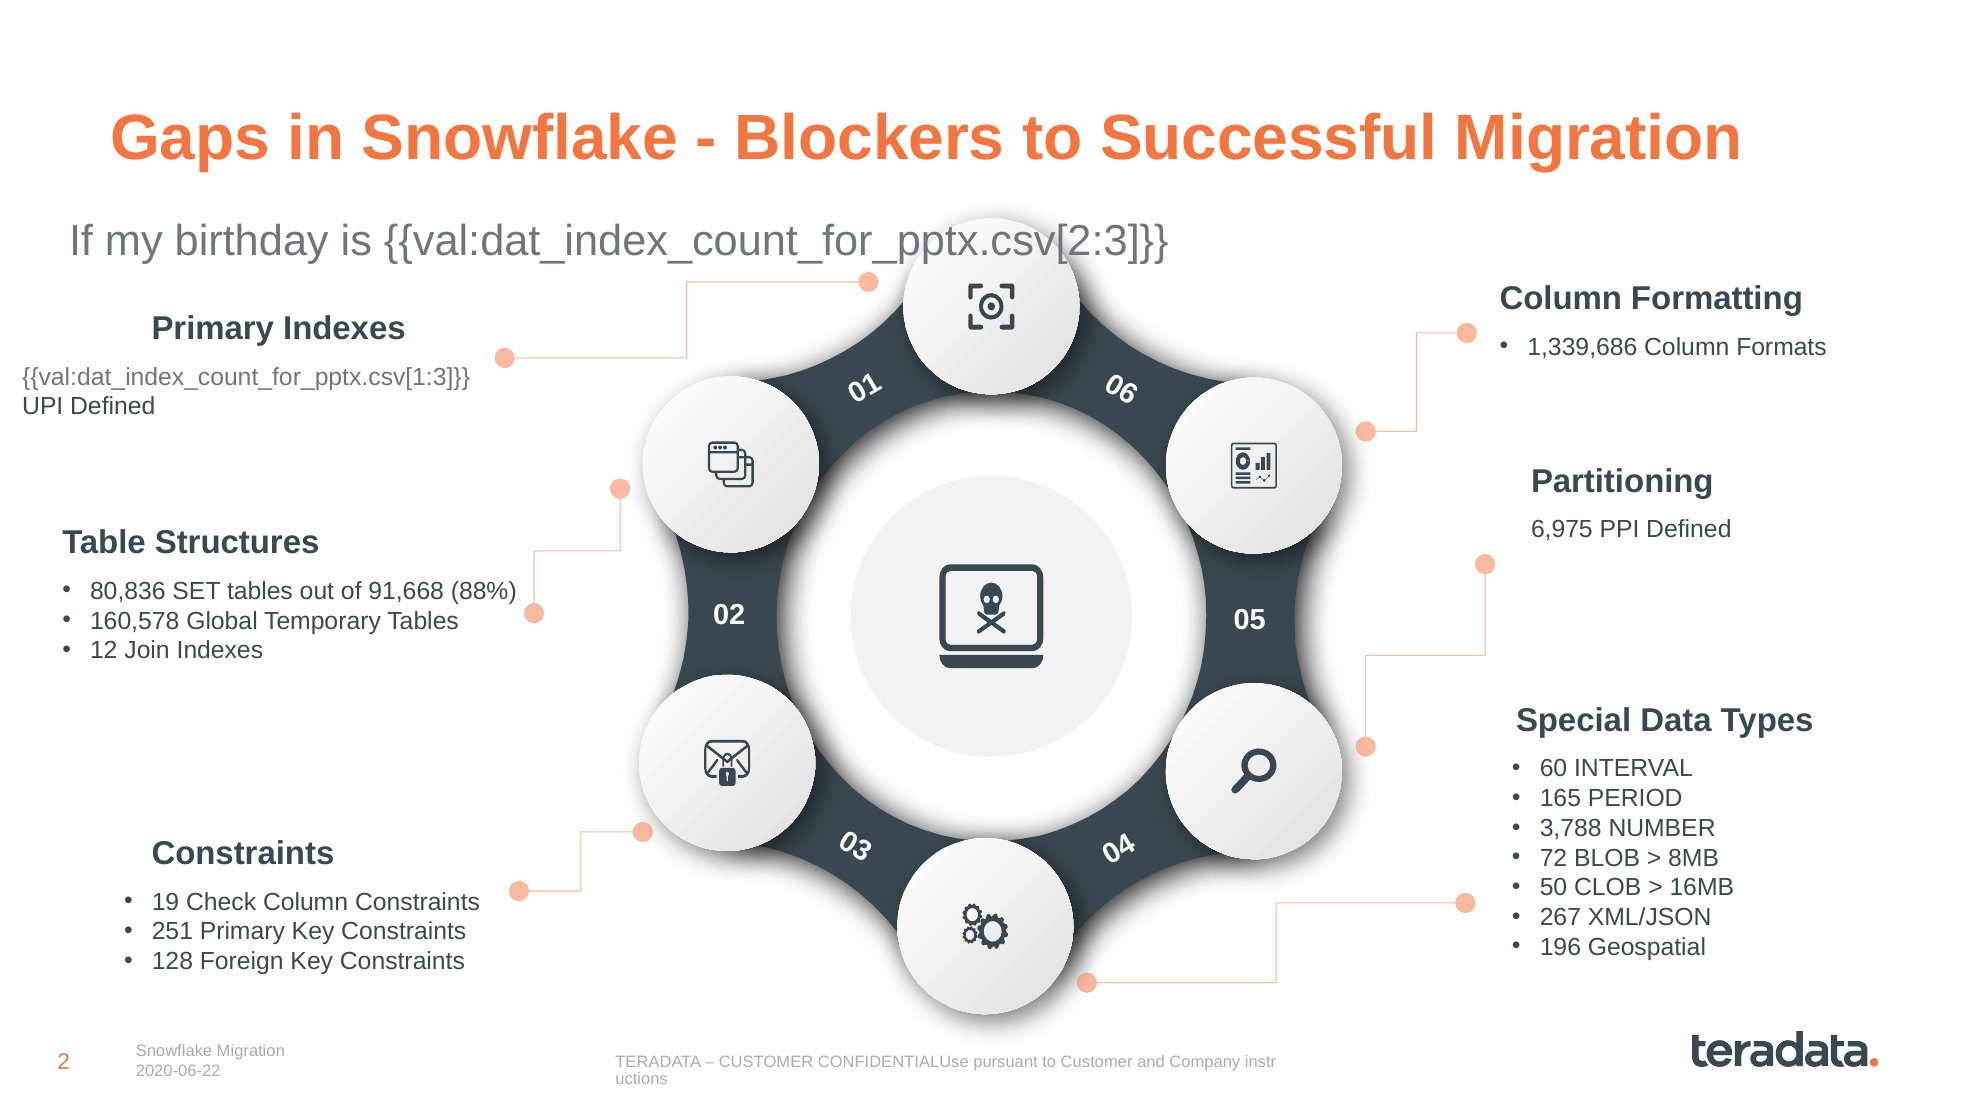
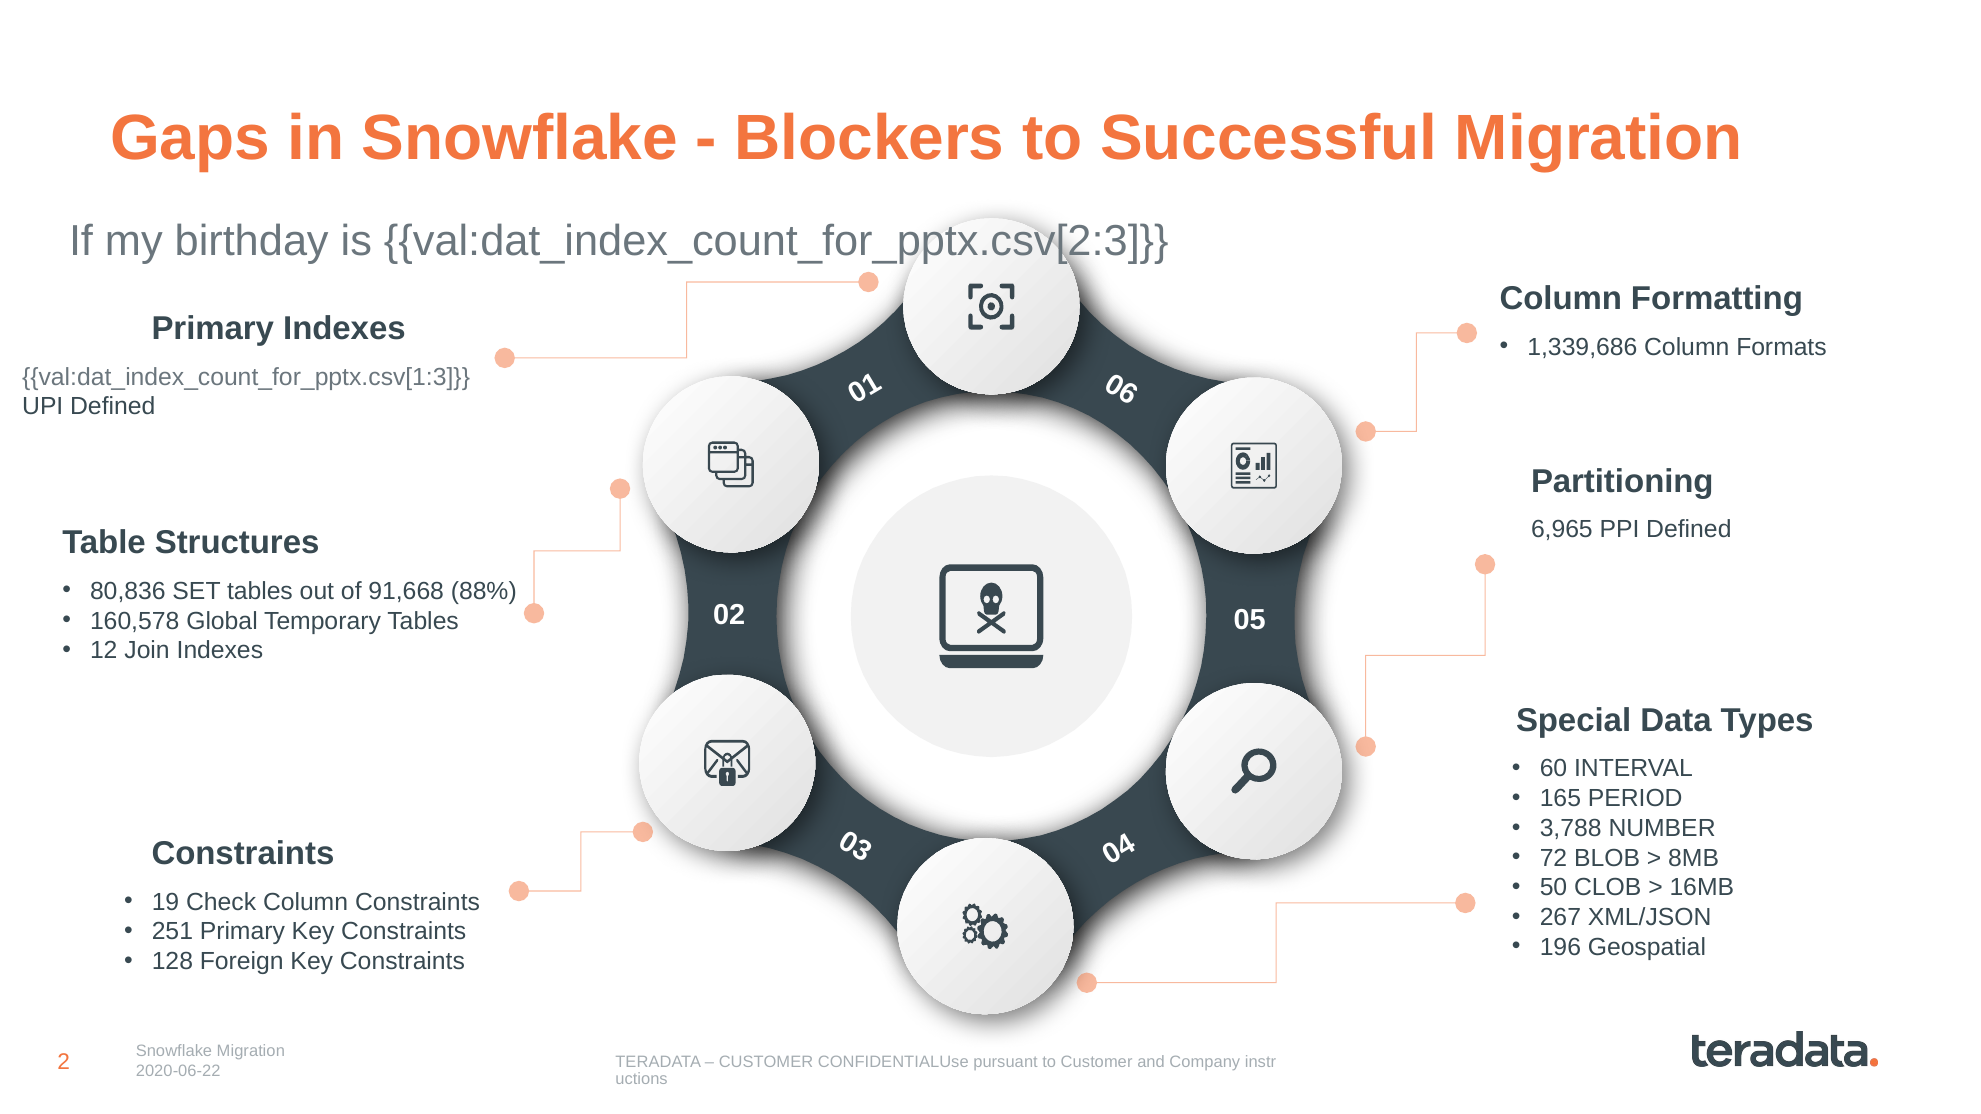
6,975: 6,975 -> 6,965
